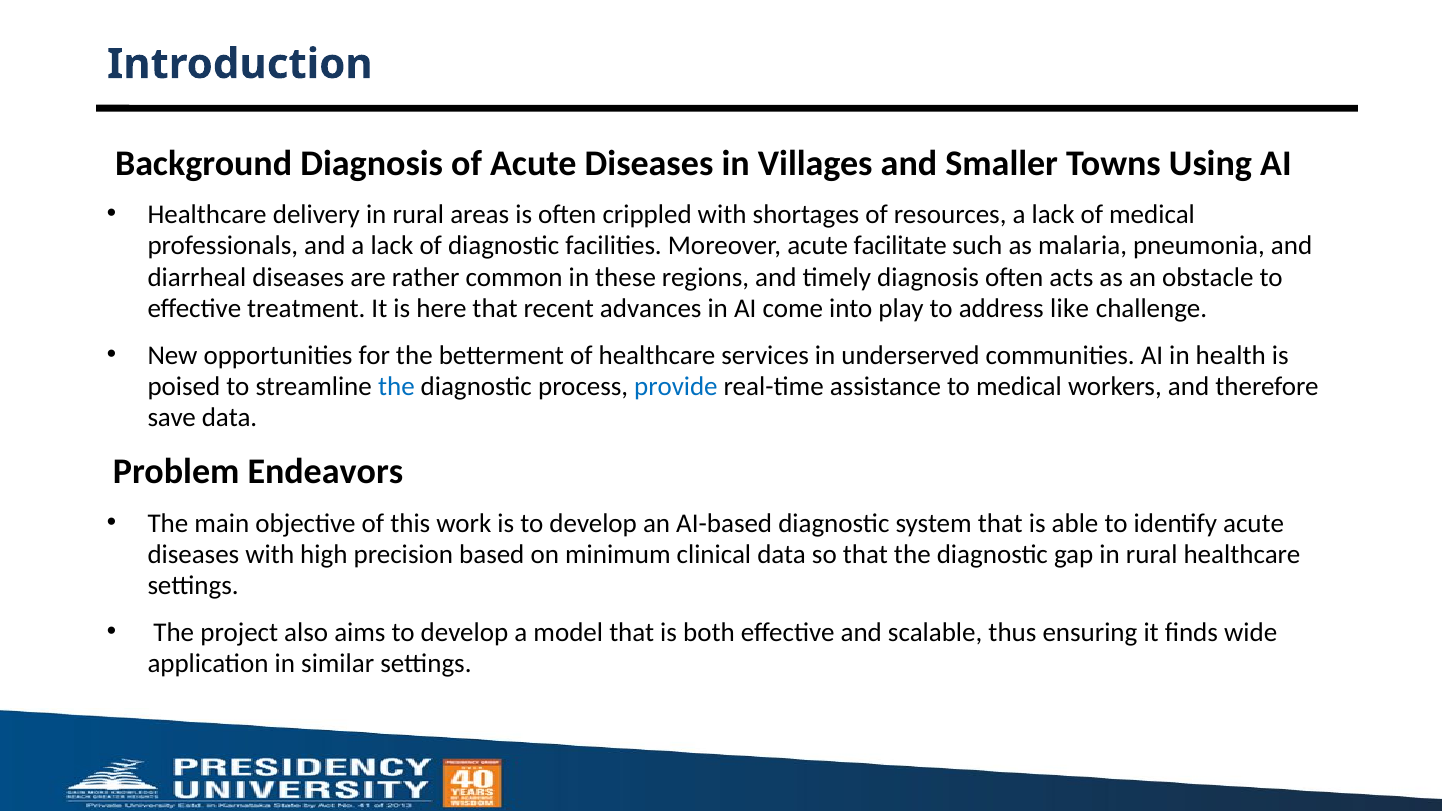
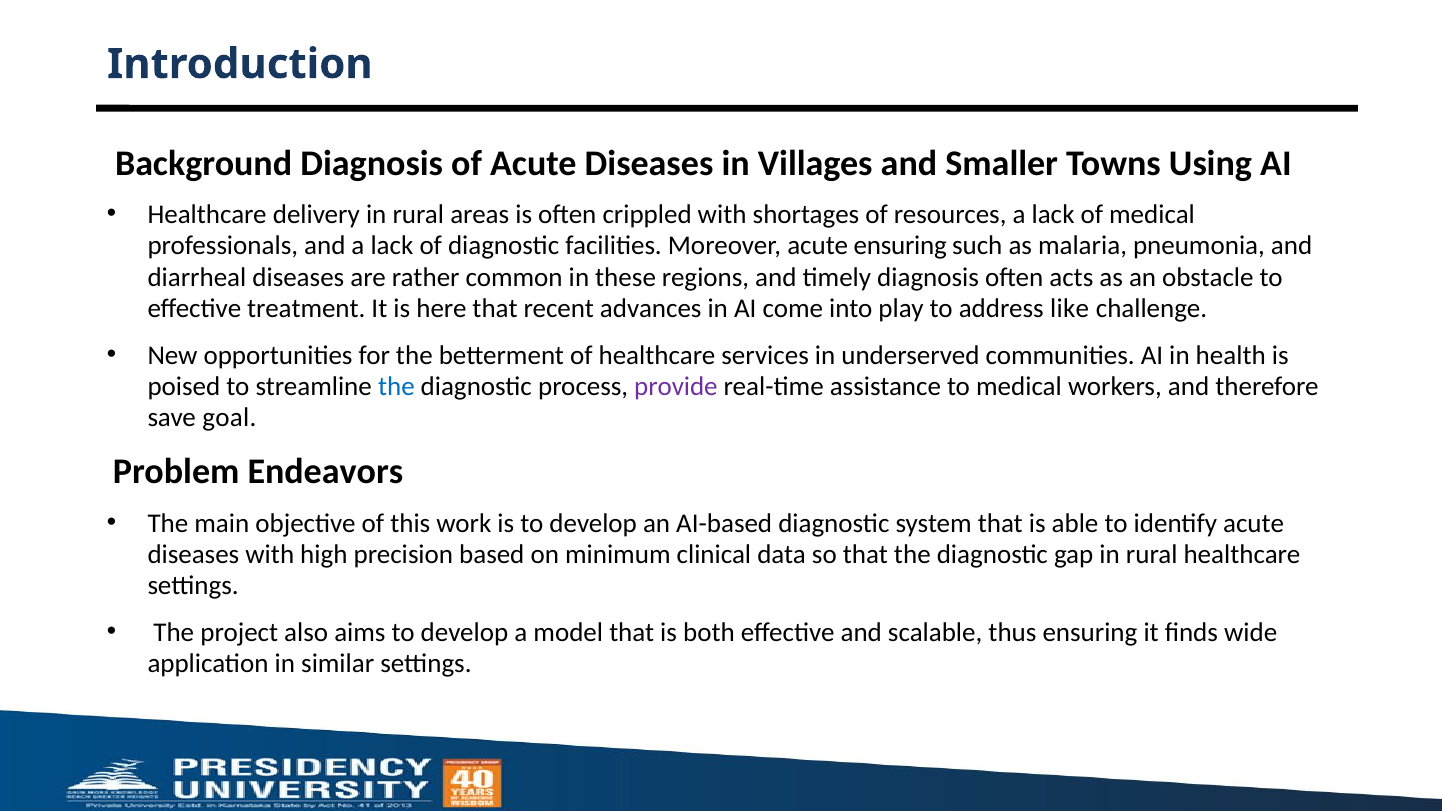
acute facilitate: facilitate -> ensuring
provide colour: blue -> purple
save data: data -> goal
